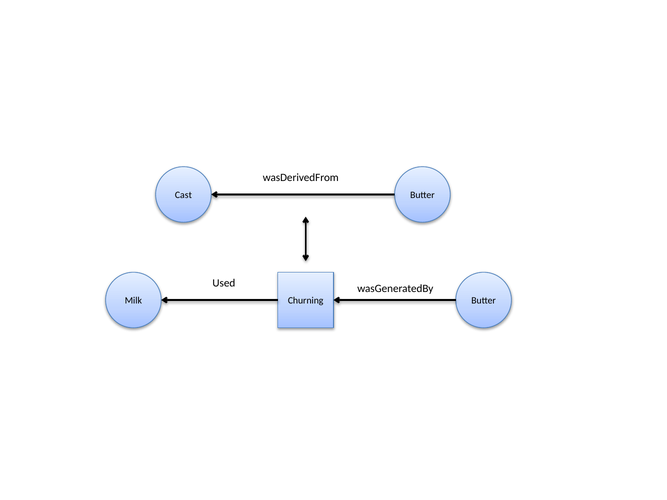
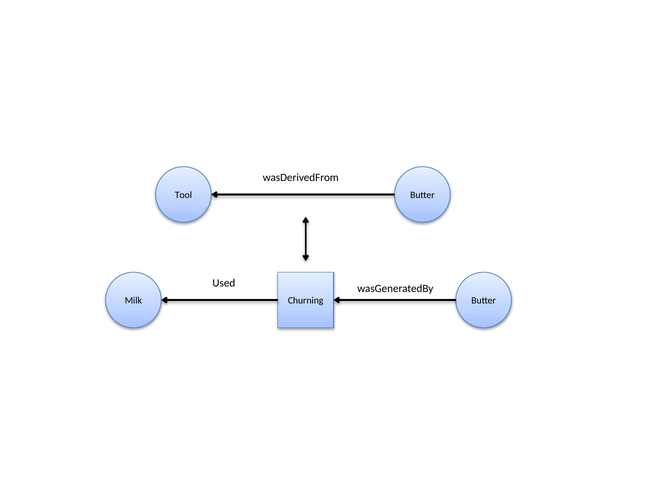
Cast: Cast -> Tool
